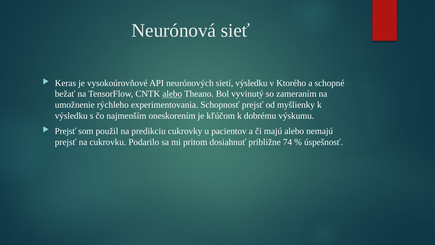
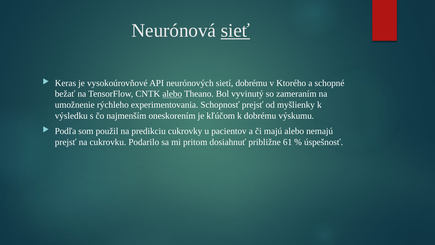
sieť underline: none -> present
sietí výsledku: výsledku -> dobrému
Prejsť at (66, 131): Prejsť -> Podľa
74: 74 -> 61
